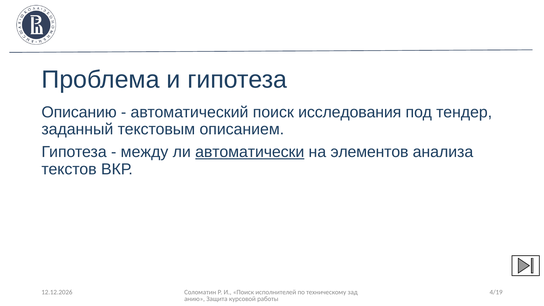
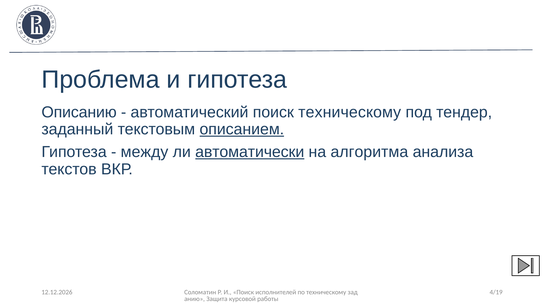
поиск исследования: исследования -> техническому
описанием underline: none -> present
элементов: элементов -> алгоритма
